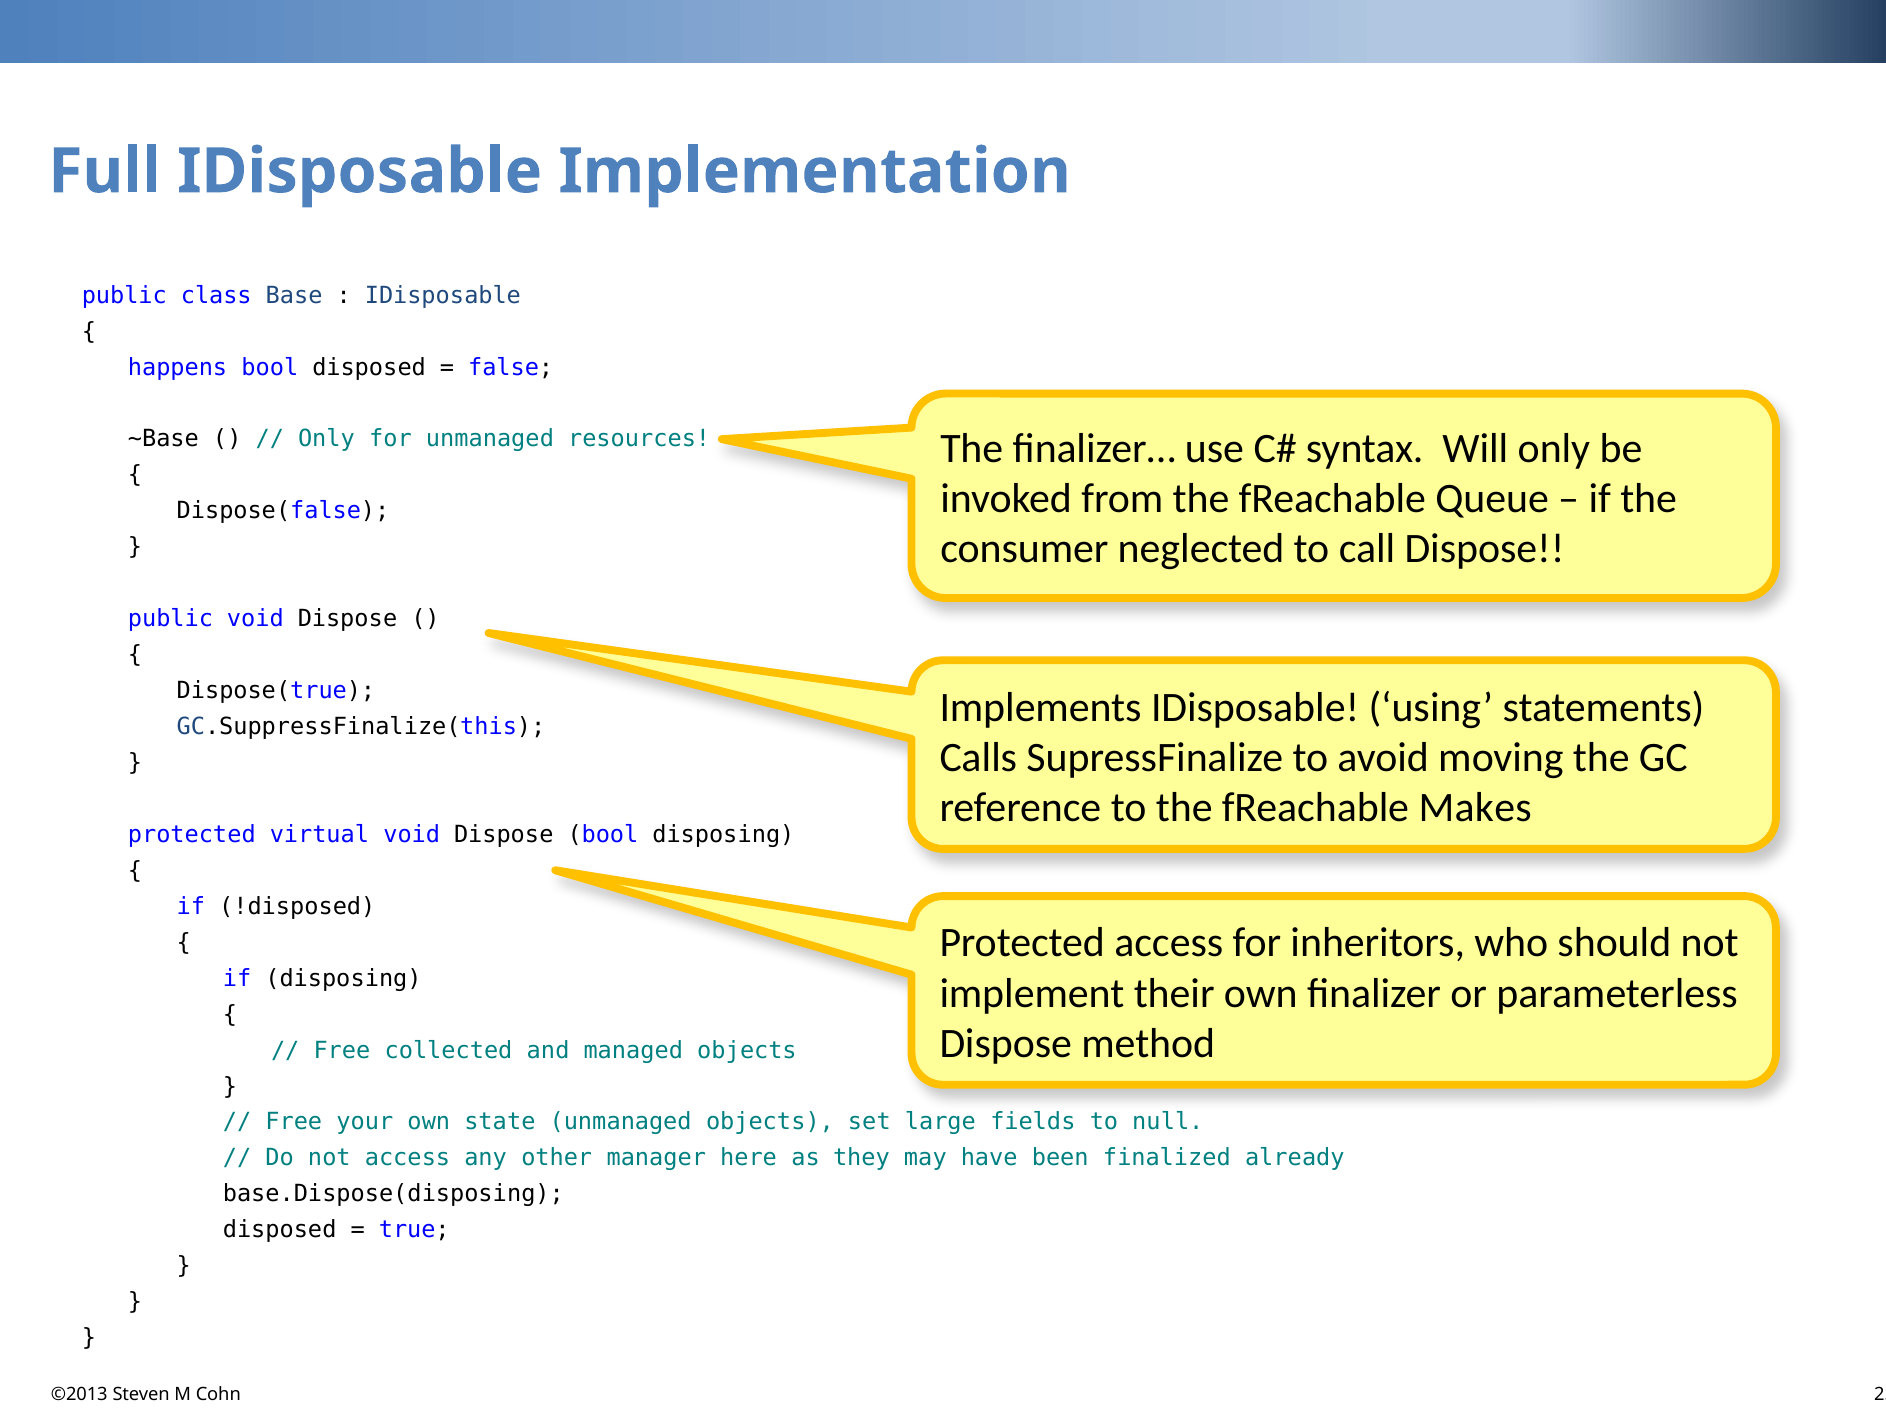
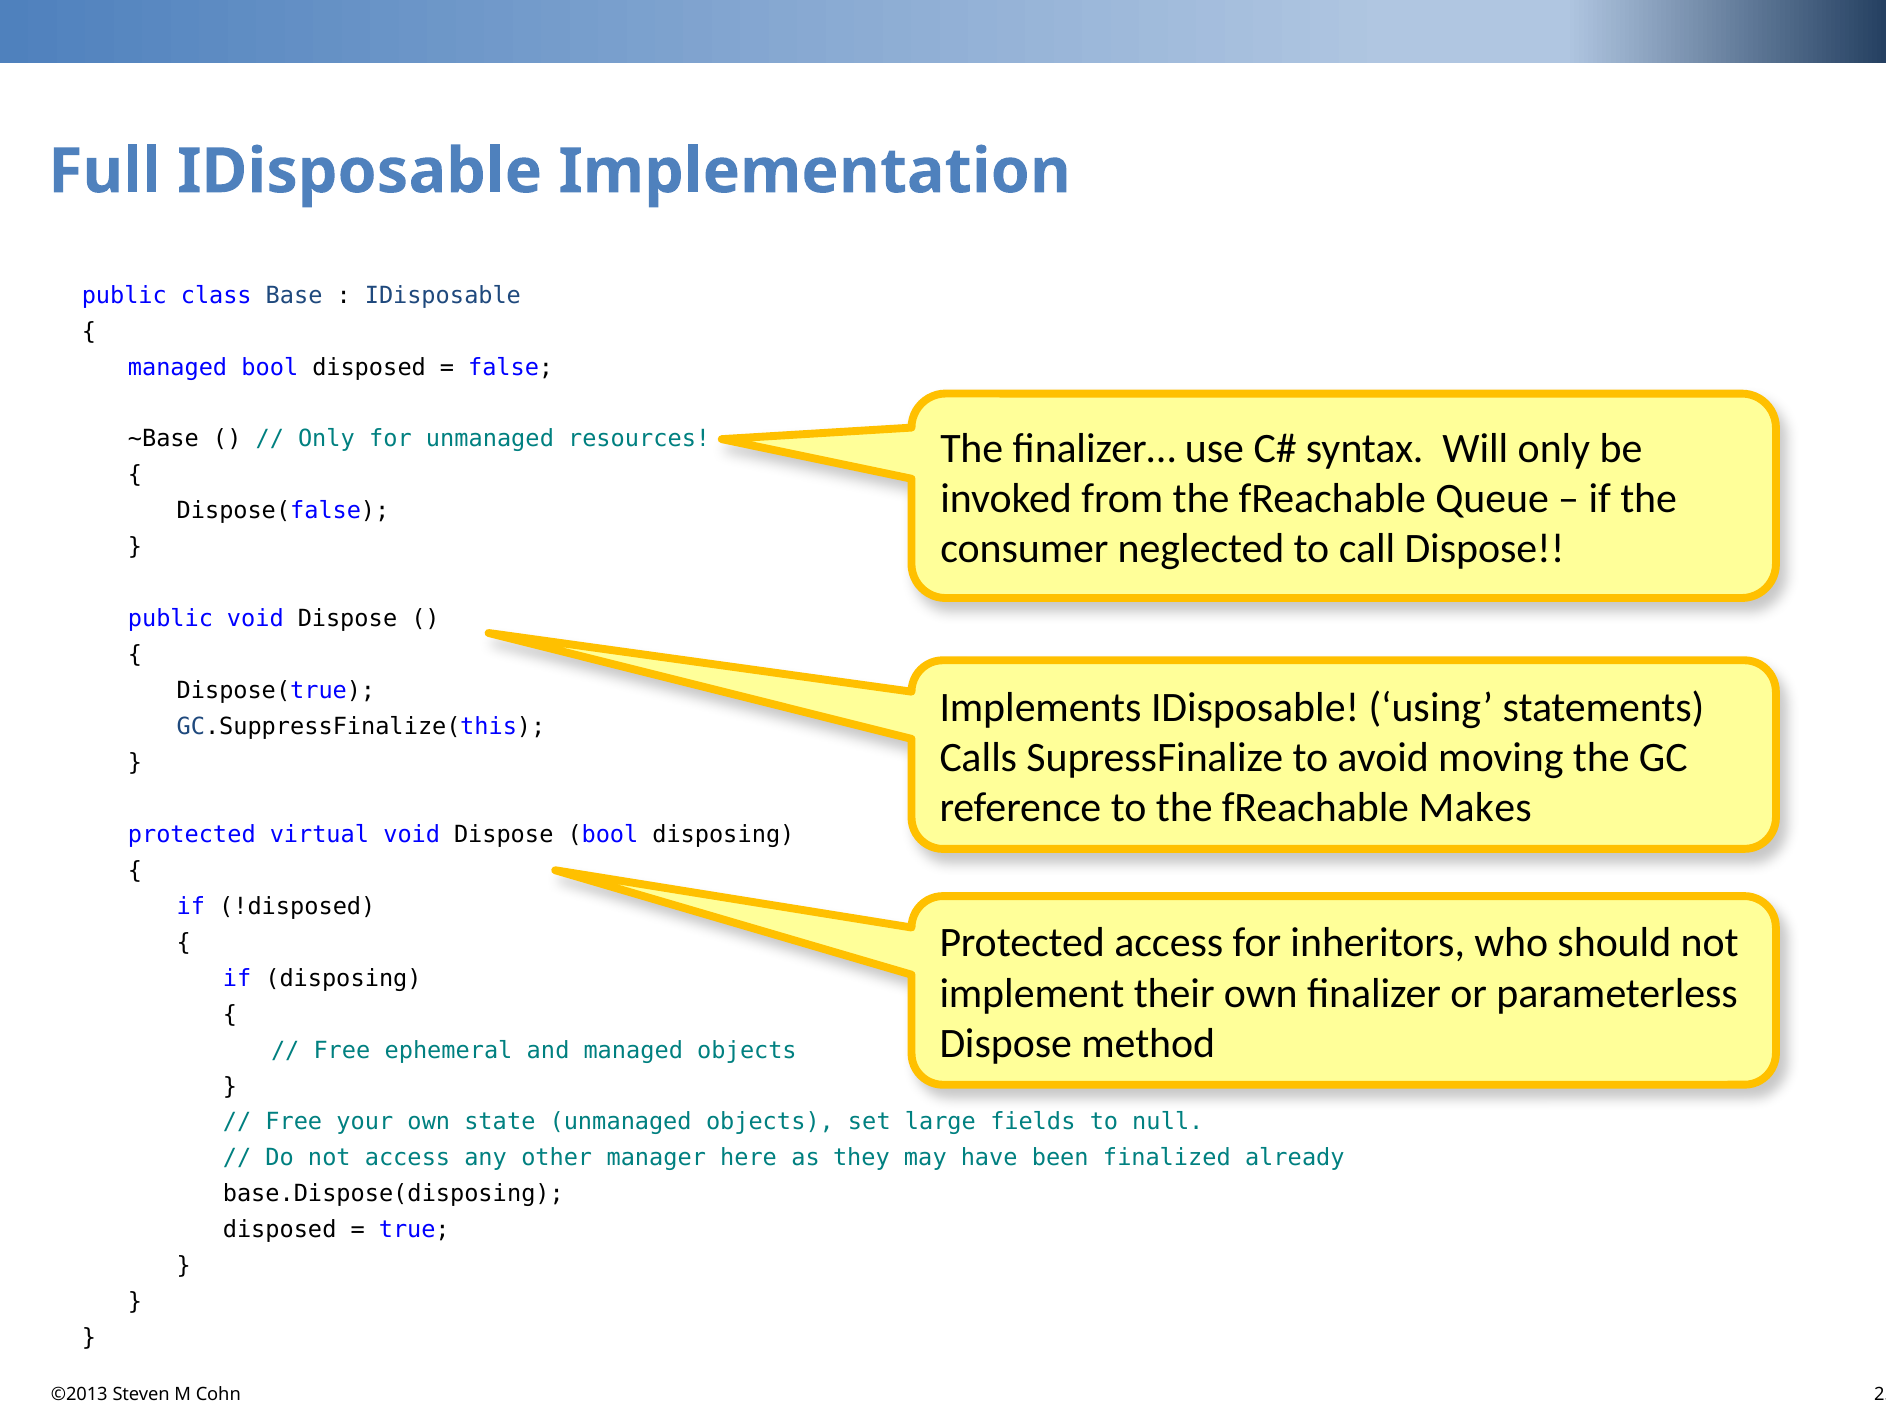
happens at (178, 367): happens -> managed
collected: collected -> ephemeral
